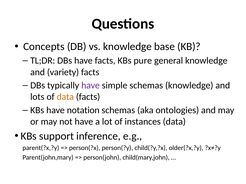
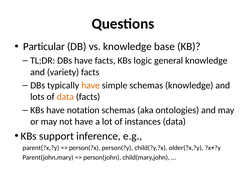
Concepts: Concepts -> Particular
pure: pure -> logic
have at (91, 86) colour: purple -> orange
